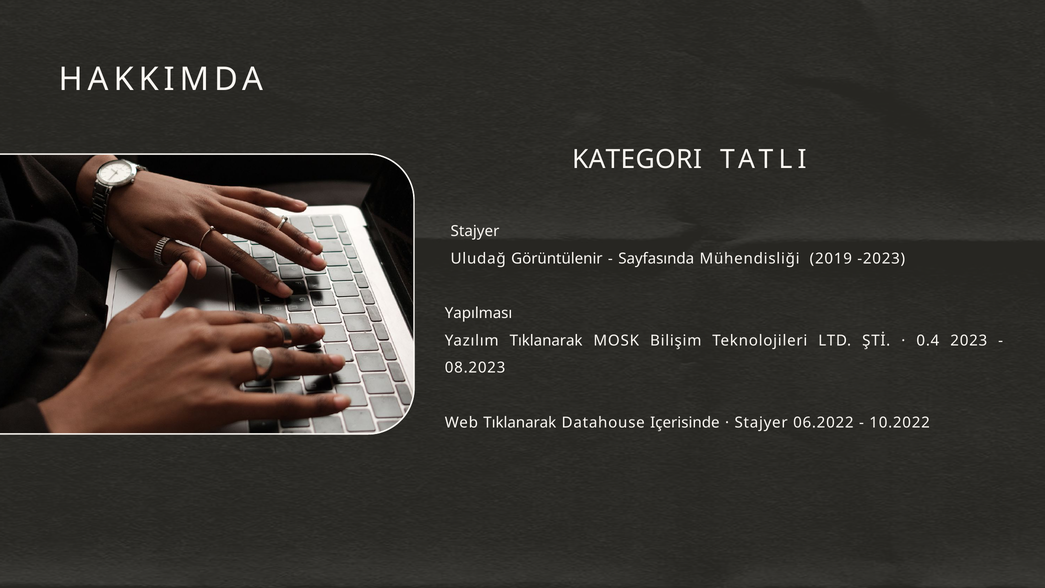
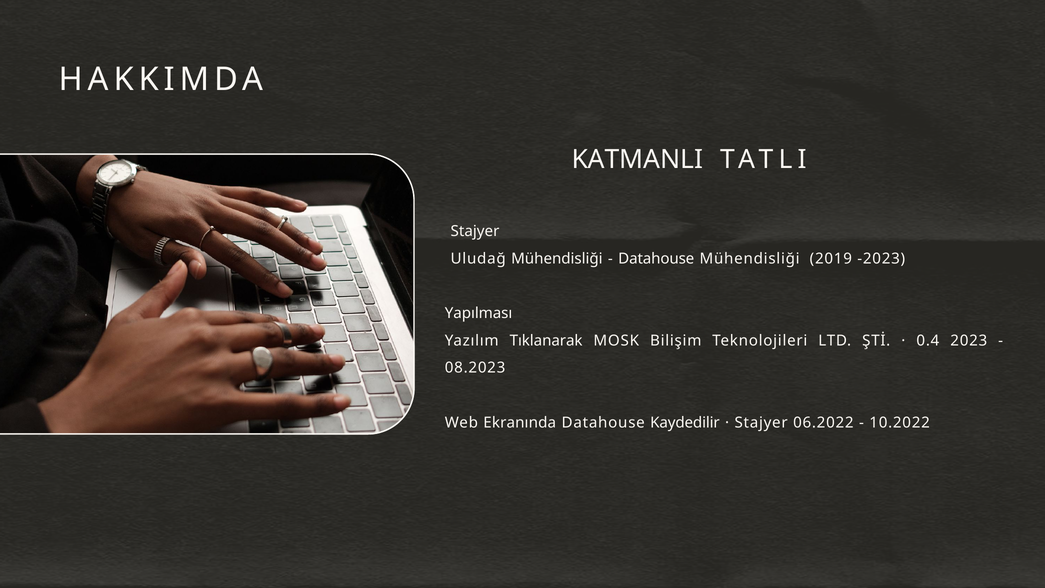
KATEGORI: KATEGORI -> KATMANLI
Uludağ Görüntülenir: Görüntülenir -> Mühendisliği
Sayfasında at (656, 259): Sayfasında -> Datahouse
Web Tıklanarak: Tıklanarak -> Ekranında
Içerisinde: Içerisinde -> Kaydedilir
